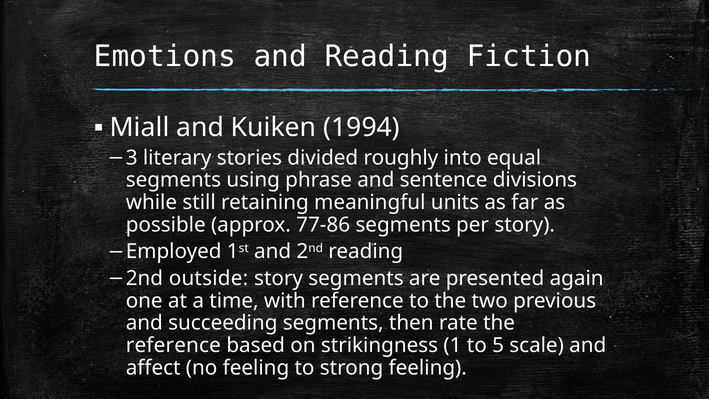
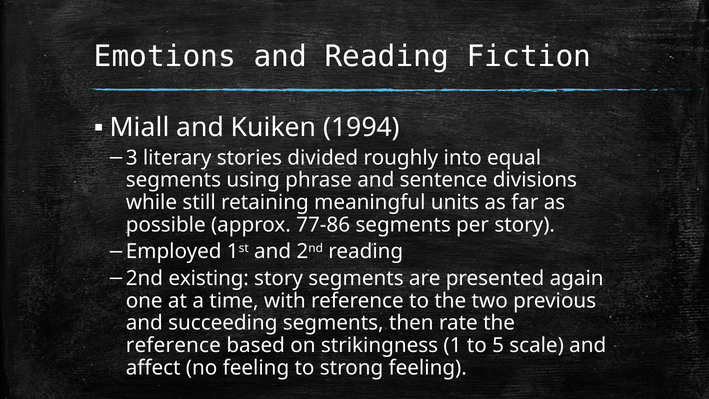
outside: outside -> existing
